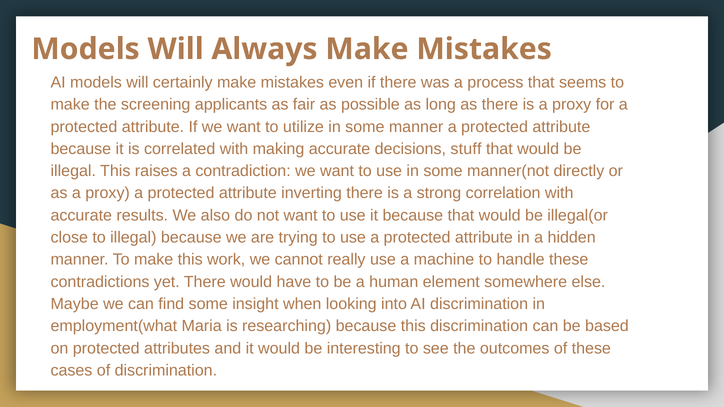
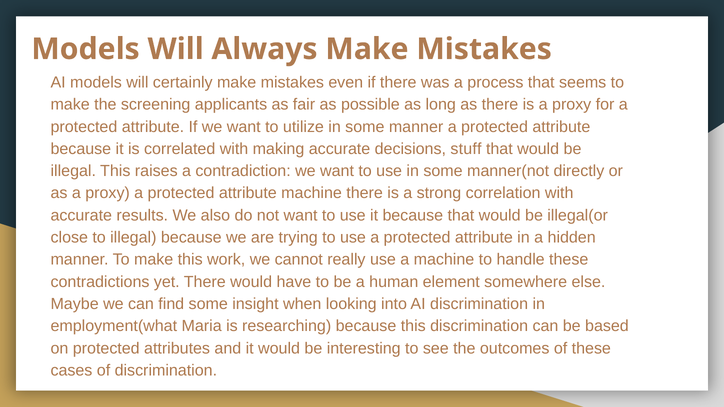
attribute inverting: inverting -> machine
